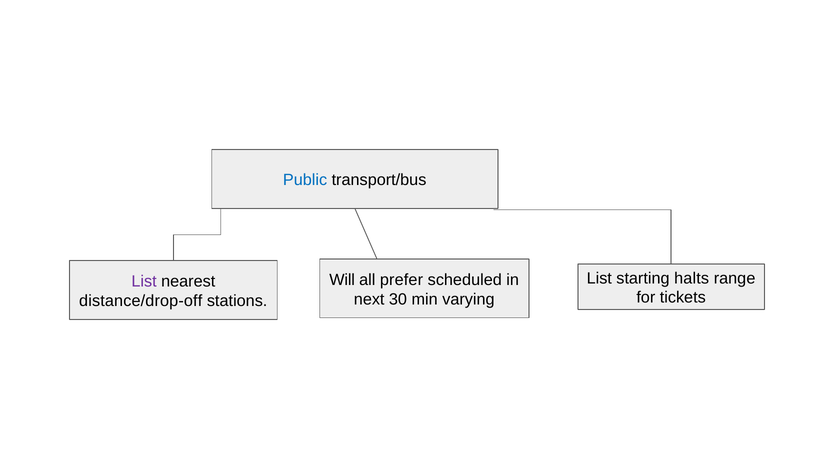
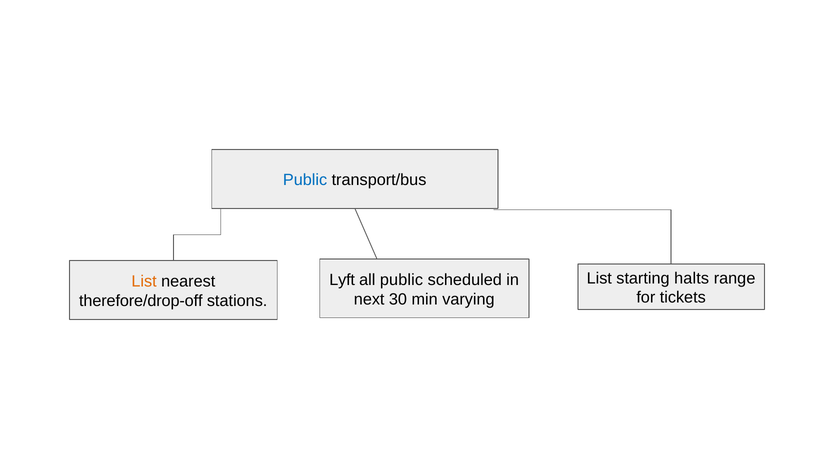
Will: Will -> Lyft
all prefer: prefer -> public
List at (144, 282) colour: purple -> orange
distance/drop-off: distance/drop-off -> therefore/drop-off
